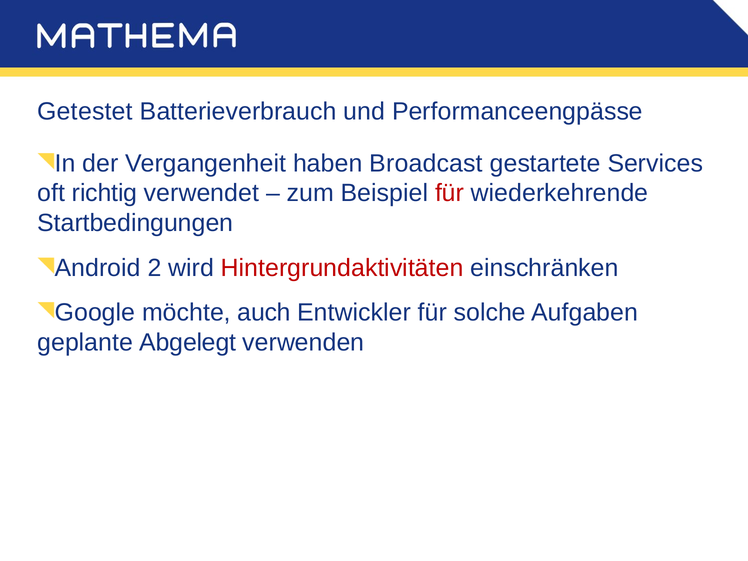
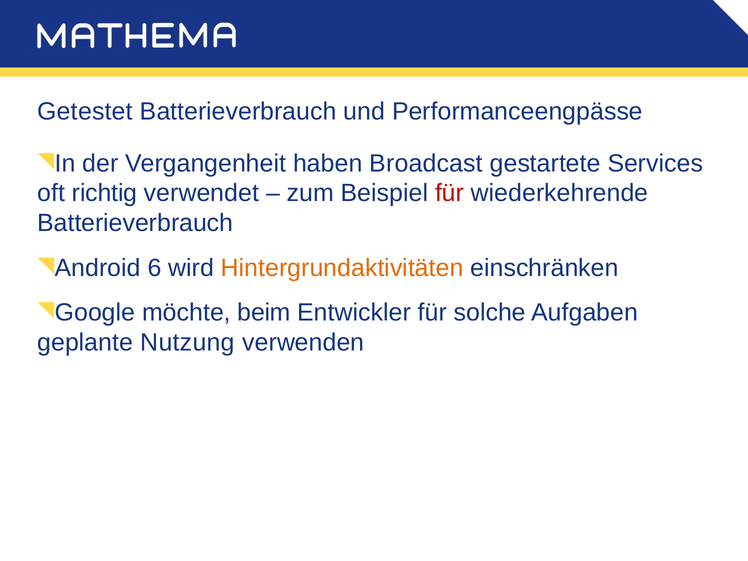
Startbedingungen at (135, 223): Startbedingungen -> Batterieverbrauch
2: 2 -> 6
Hintergrundaktivitäten colour: red -> orange
auch: auch -> beim
Abgelegt: Abgelegt -> Nutzung
